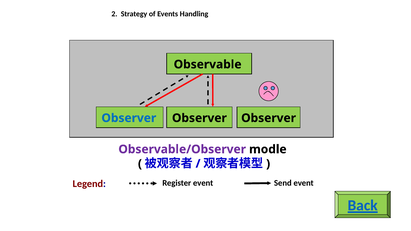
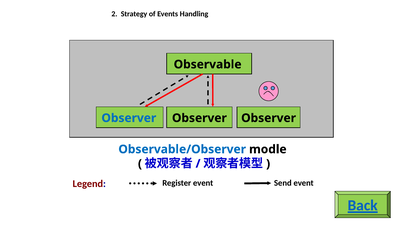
Observable/Observer colour: purple -> blue
